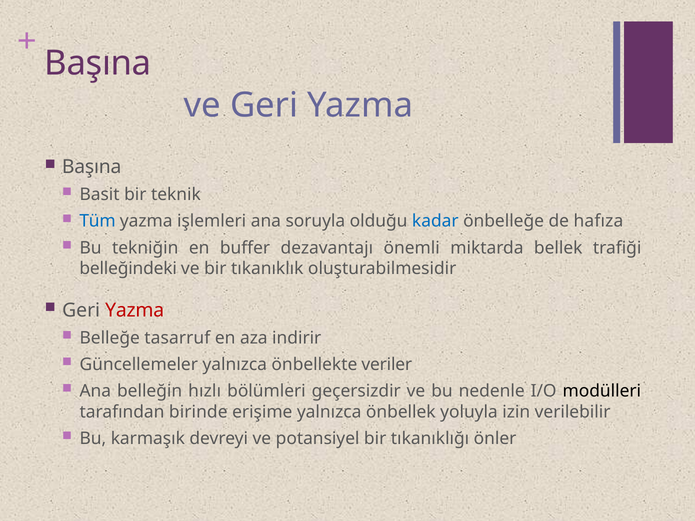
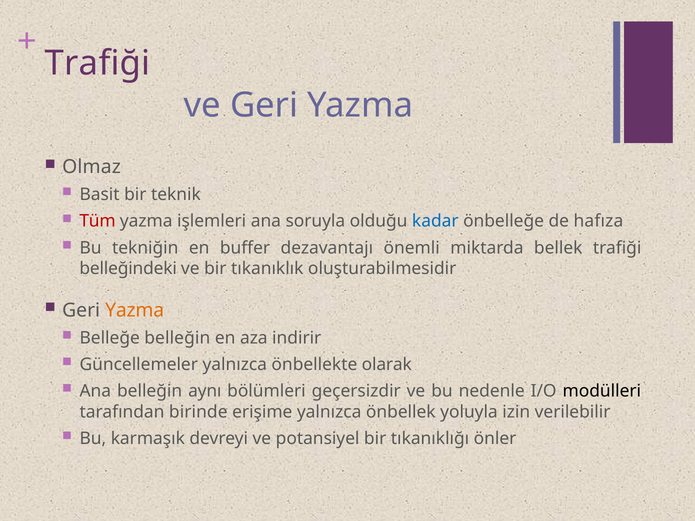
Başına at (98, 64): Başına -> Trafiği
Başına at (92, 167): Başına -> Olmaz
Tüm colour: blue -> red
Yazma at (135, 310) colour: red -> orange
Belleğe tasarruf: tasarruf -> belleğin
veriler: veriler -> olarak
hızlı: hızlı -> aynı
